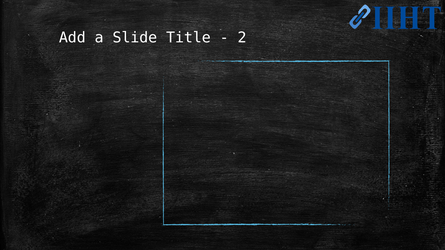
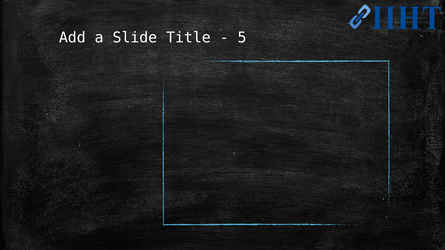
2: 2 -> 5
